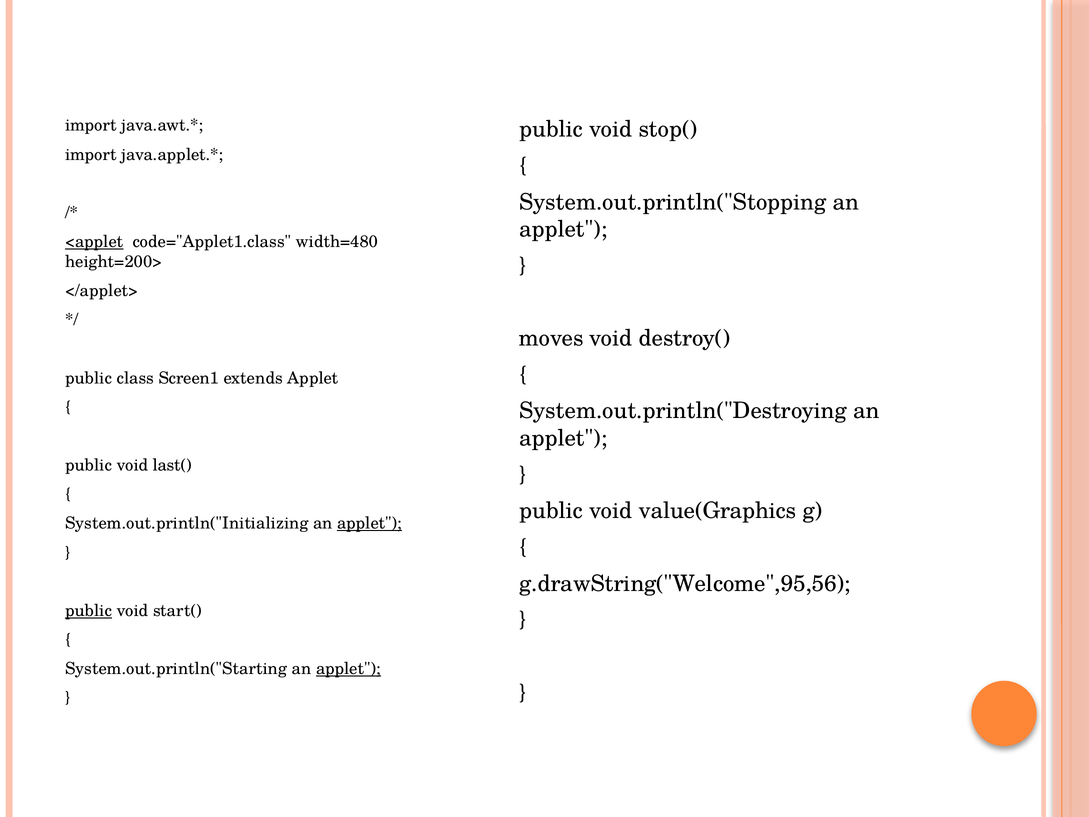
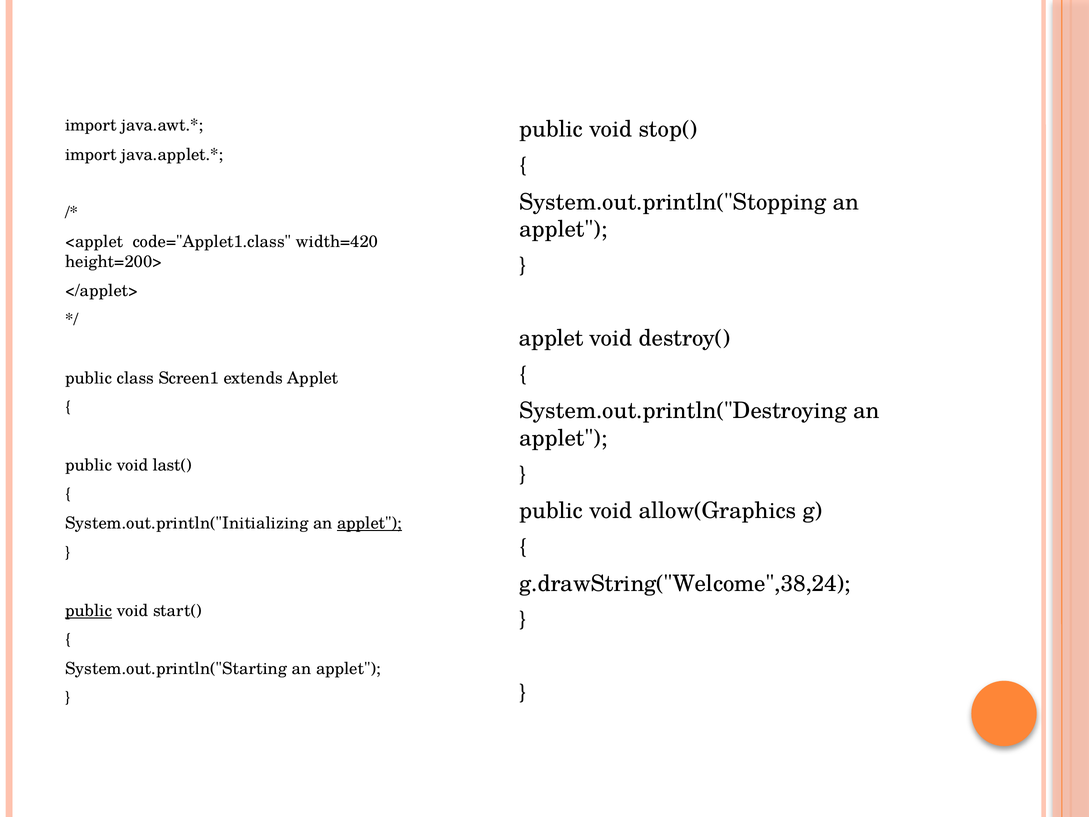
<applet underline: present -> none
width=480: width=480 -> width=420
moves at (551, 338): moves -> applet
value(Graphics: value(Graphics -> allow(Graphics
g.drawString("Welcome",95,56: g.drawString("Welcome",95,56 -> g.drawString("Welcome",38,24
applet at (348, 669) underline: present -> none
